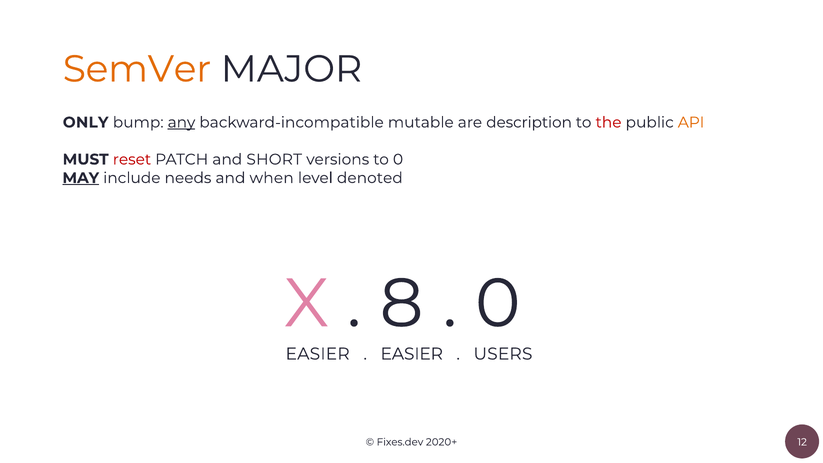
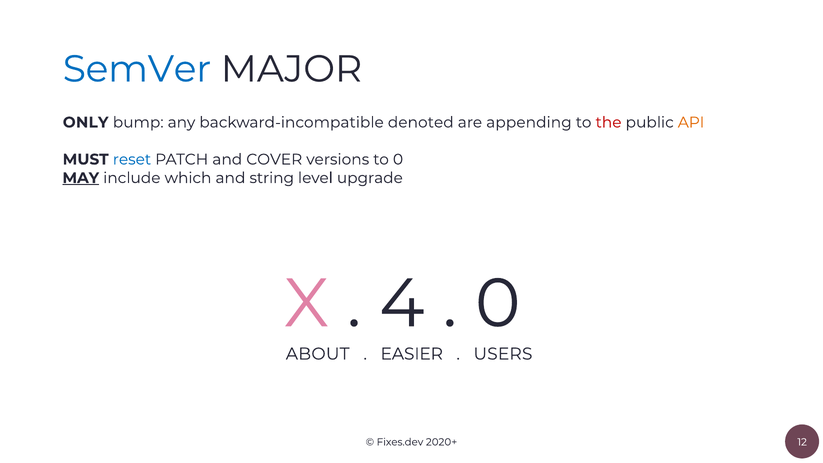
SemVer colour: orange -> blue
any underline: present -> none
mutable: mutable -> denoted
description: description -> appending
reset colour: red -> blue
SHORT: SHORT -> COVER
needs: needs -> which
when: when -> string
denoted: denoted -> upgrade
8: 8 -> 4
EASIER at (318, 354): EASIER -> ABOUT
